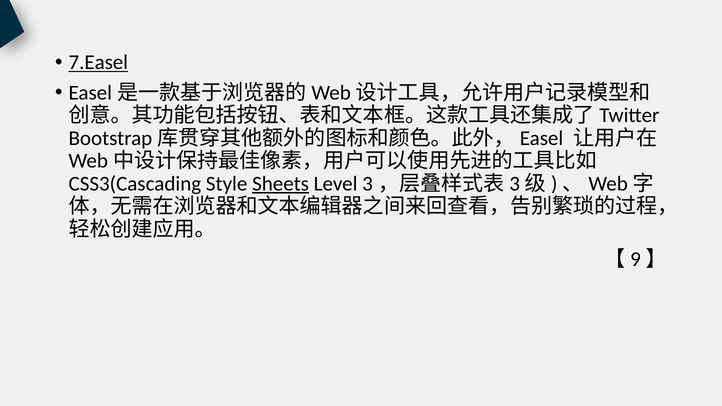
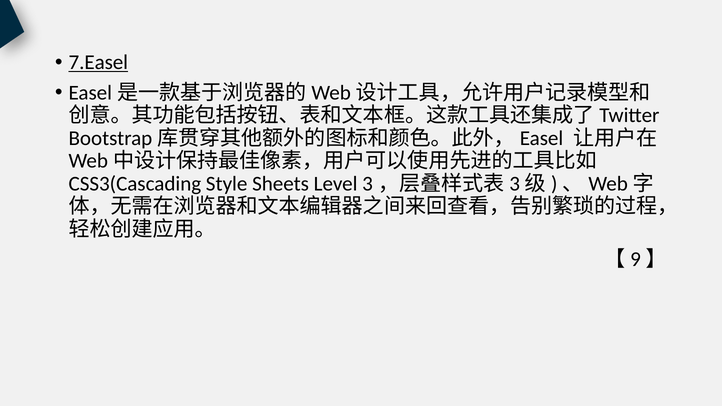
Sheets underline: present -> none
